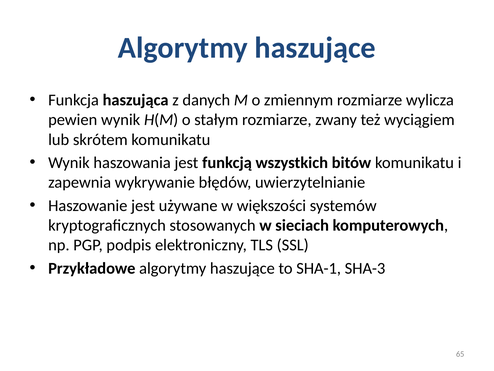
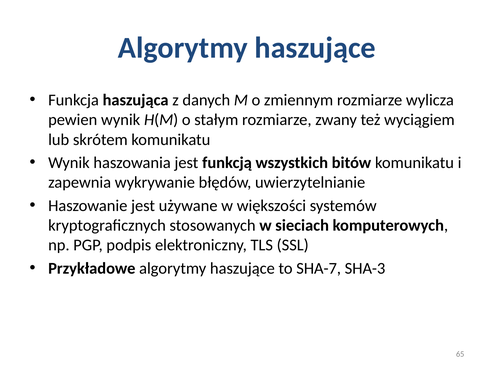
SHA-1: SHA-1 -> SHA-7
